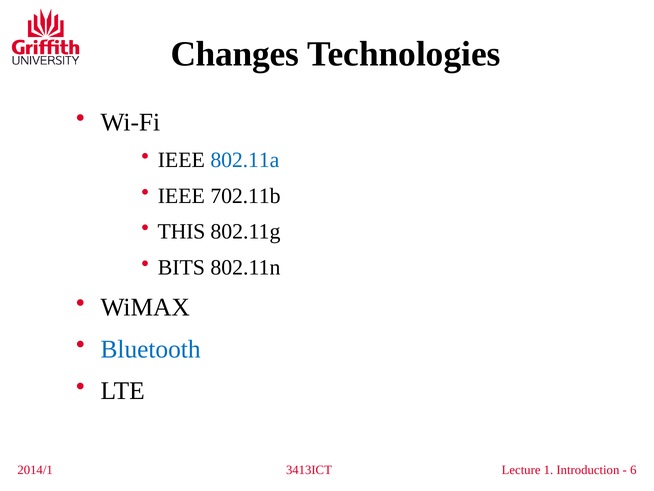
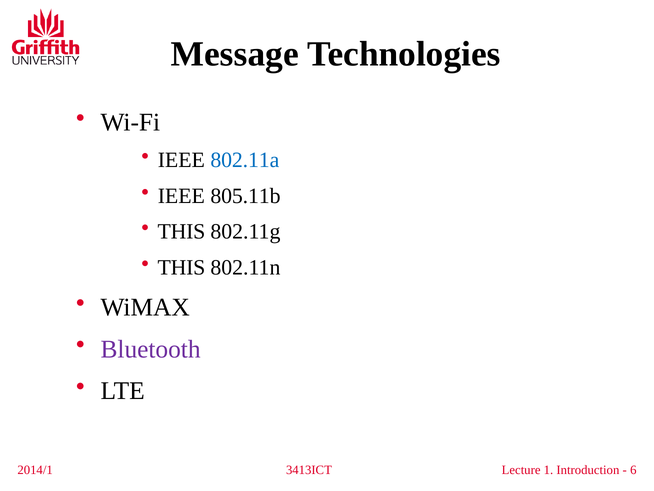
Changes: Changes -> Message
702.11b: 702.11b -> 805.11b
BITS at (181, 267): BITS -> THIS
Bluetooth colour: blue -> purple
